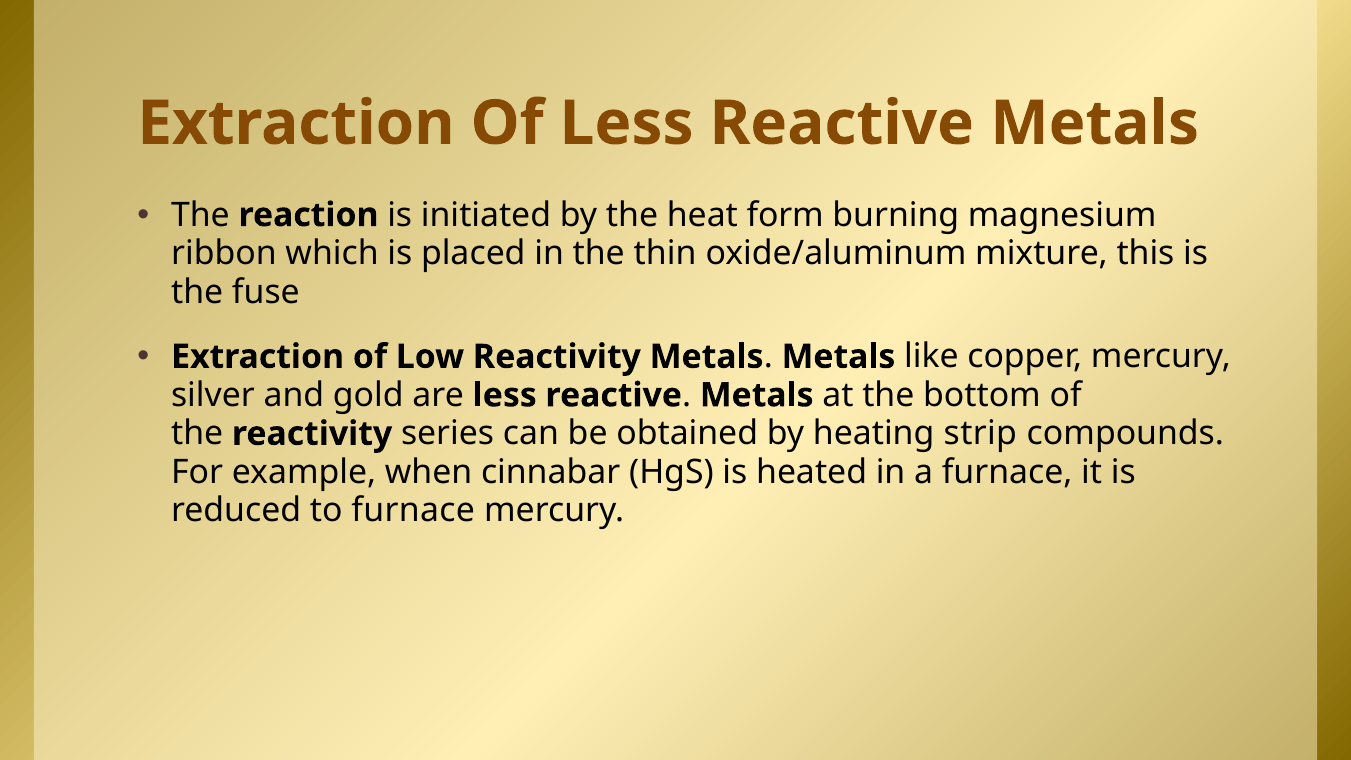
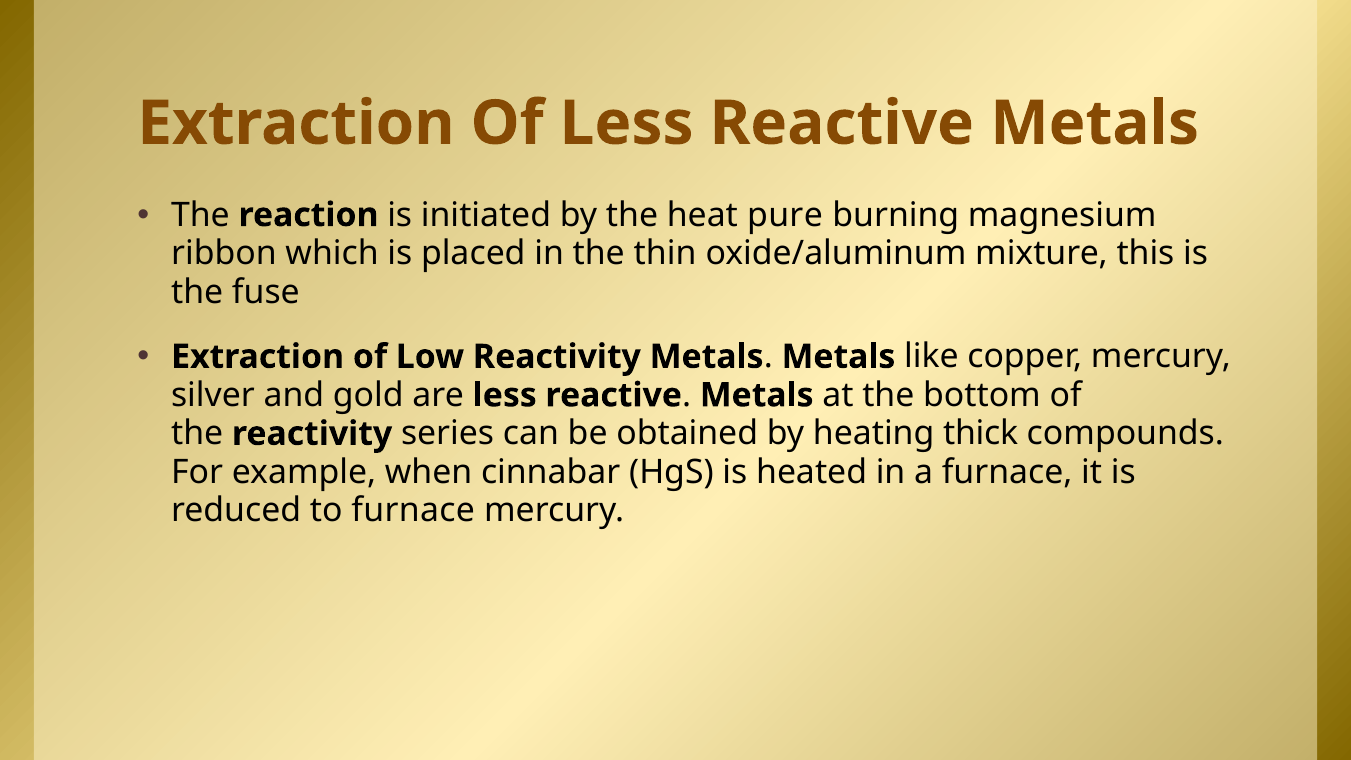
form: form -> pure
strip: strip -> thick
